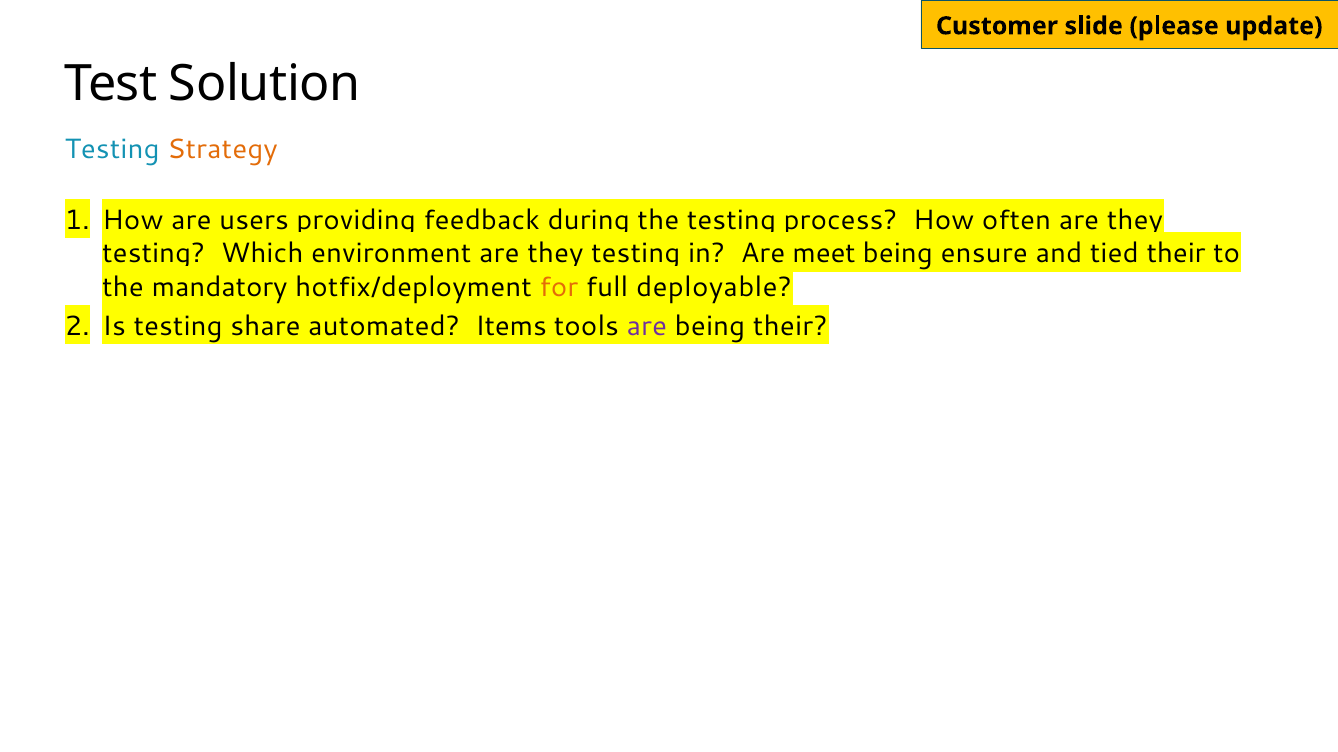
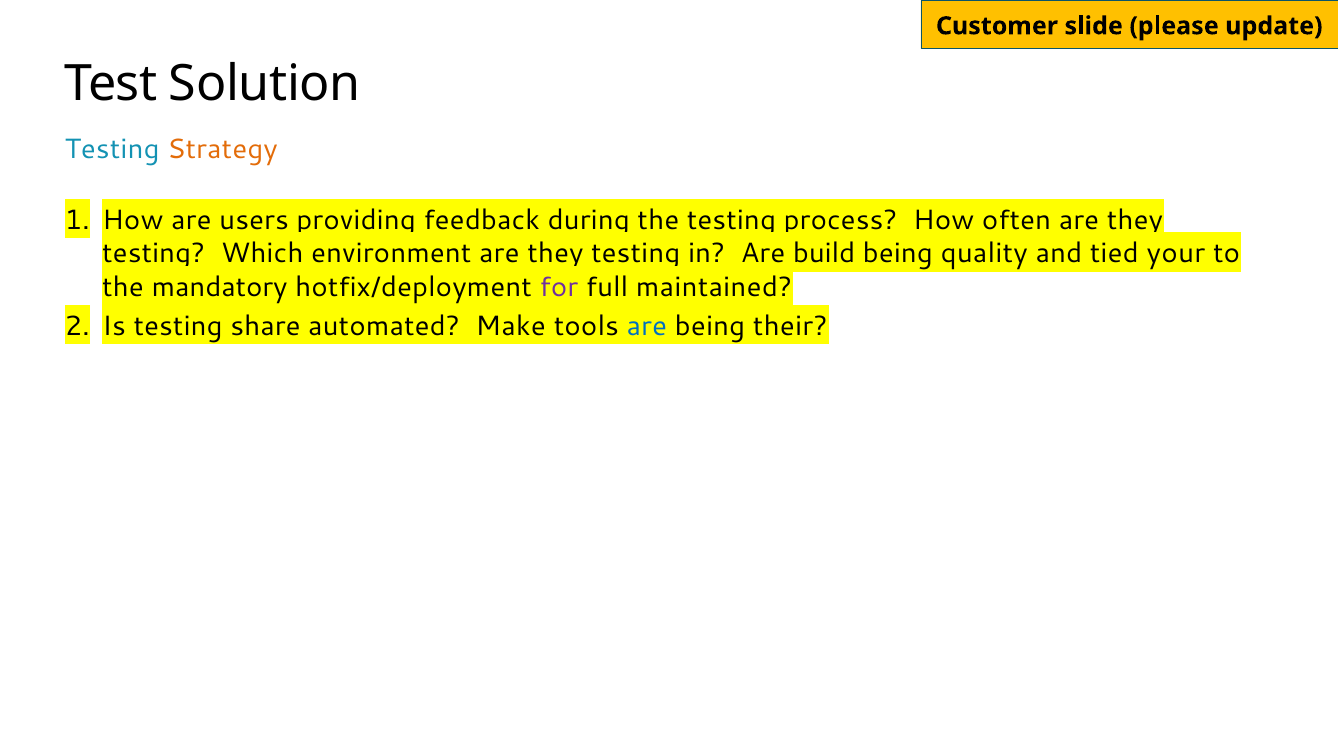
meet: meet -> build
ensure: ensure -> quality
tied their: their -> your
for colour: orange -> purple
deployable: deployable -> maintained
Items: Items -> Make
are at (647, 326) colour: purple -> blue
